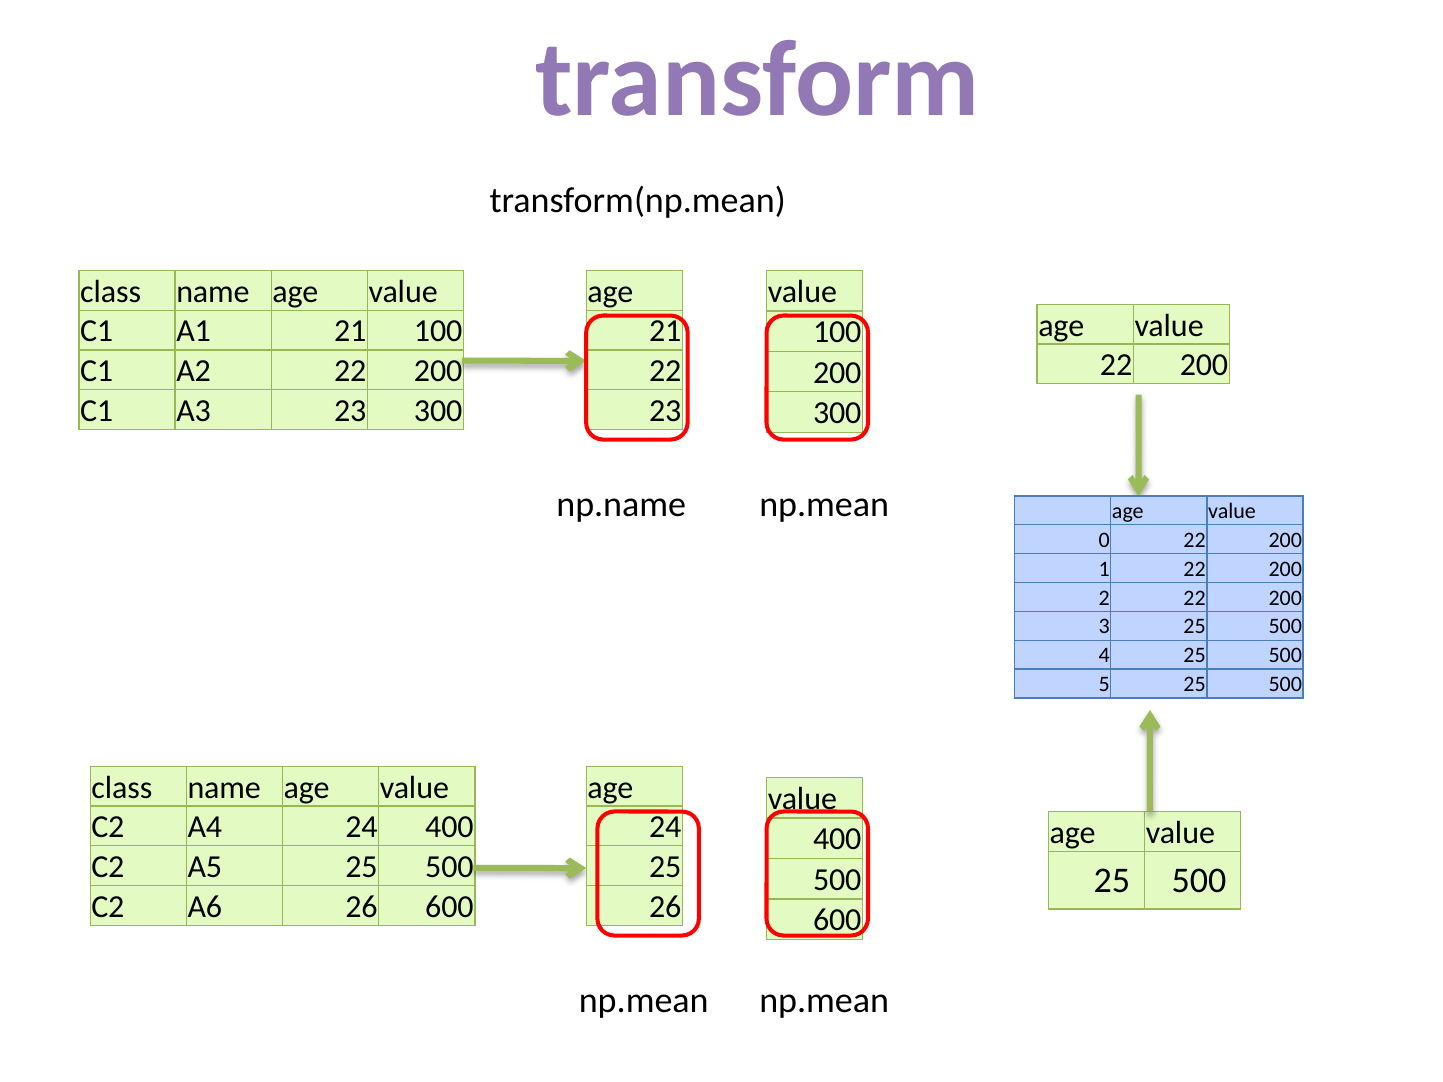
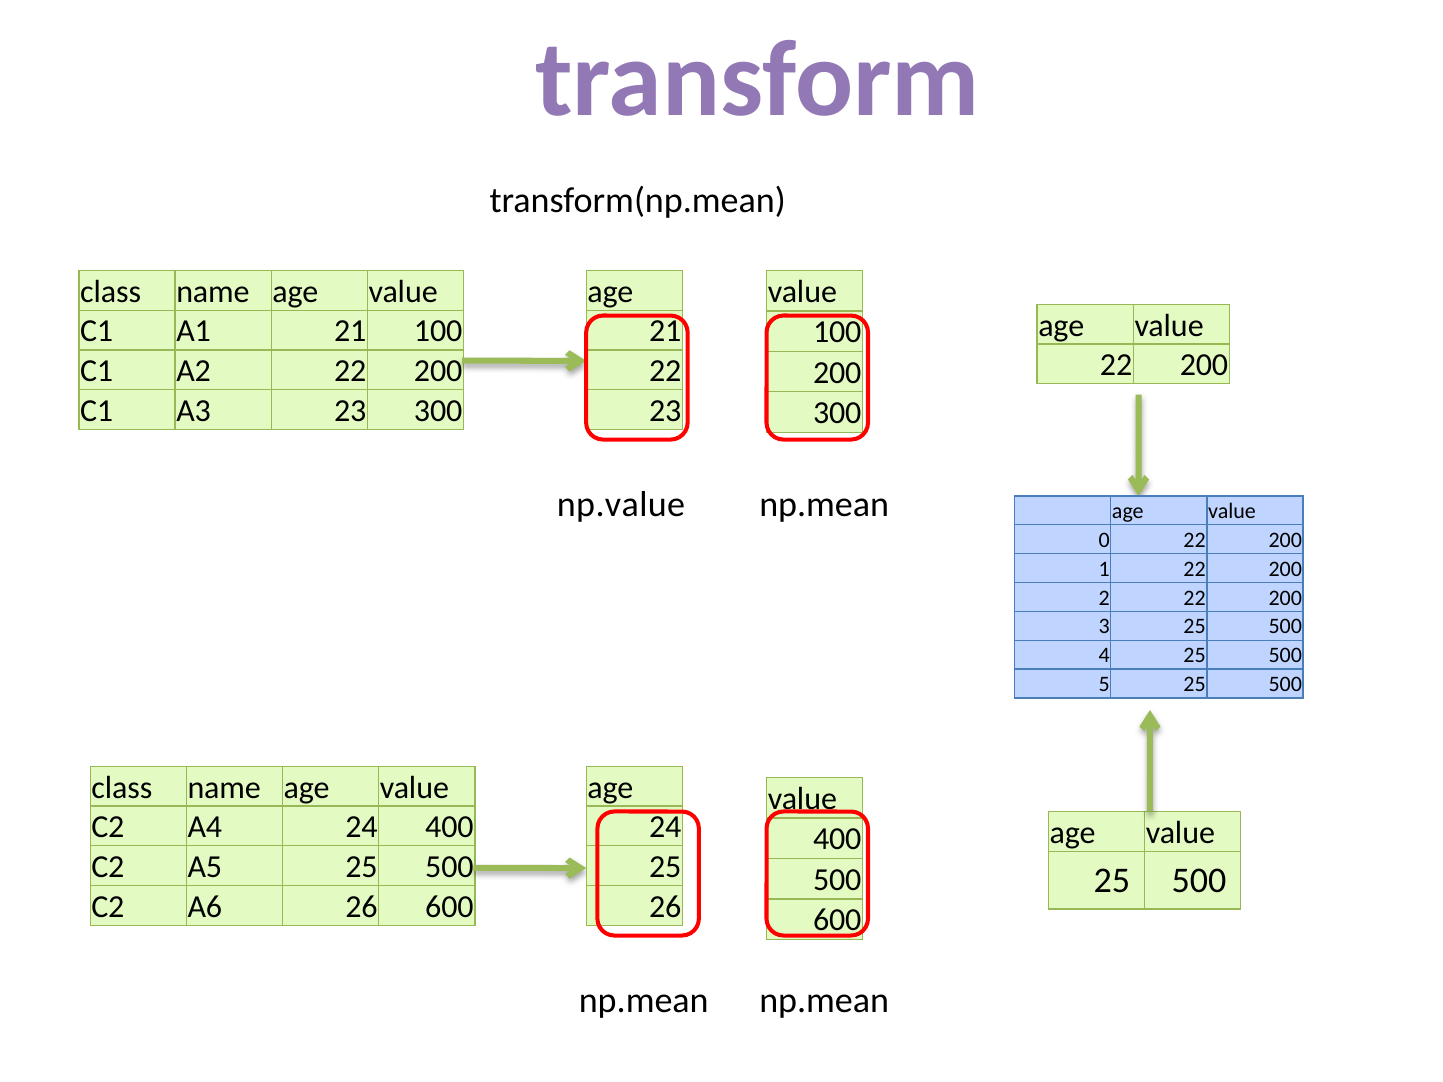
np.name: np.name -> np.value
